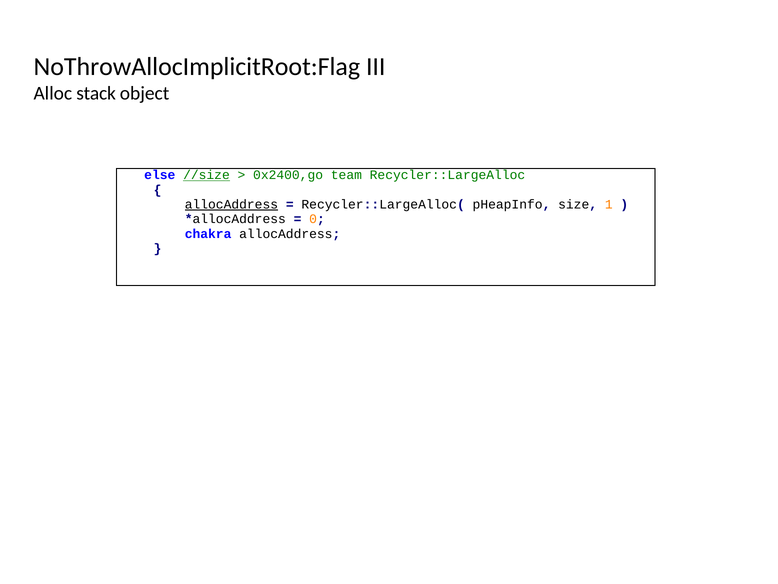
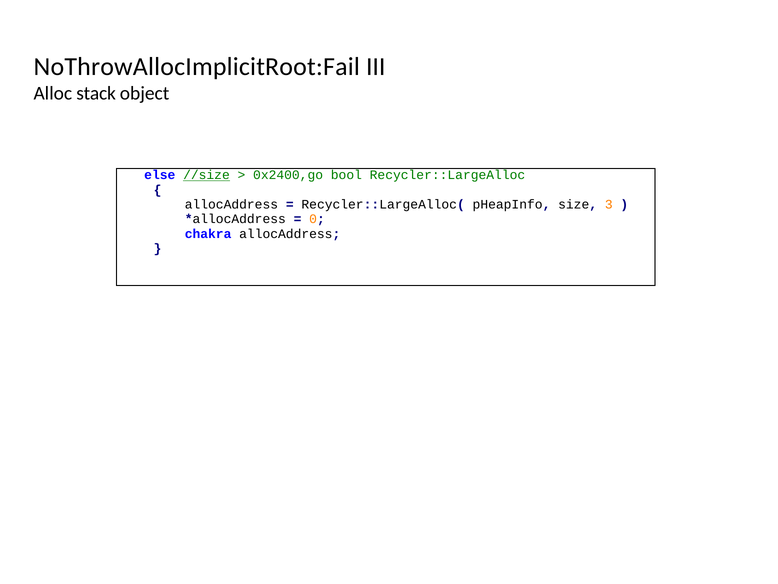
NoThrowAllocImplicitRoot:Flag: NoThrowAllocImplicitRoot:Flag -> NoThrowAllocImplicitRoot:Fail
team: team -> bool
allocAddress at (231, 204) underline: present -> none
1: 1 -> 3
